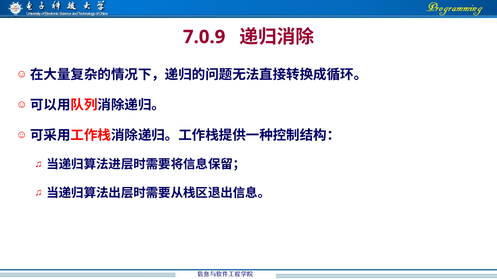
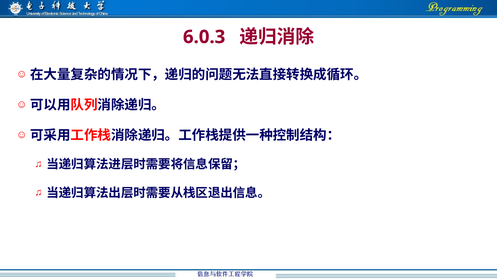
7.0.9: 7.0.9 -> 6.0.3
